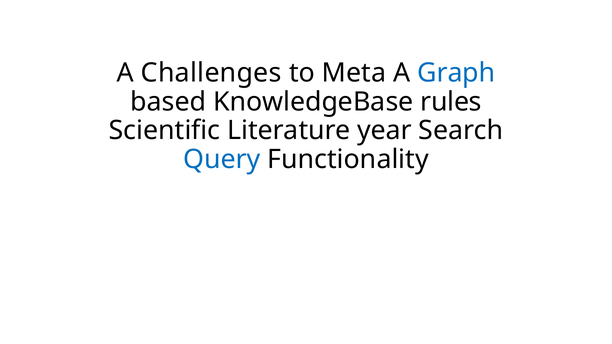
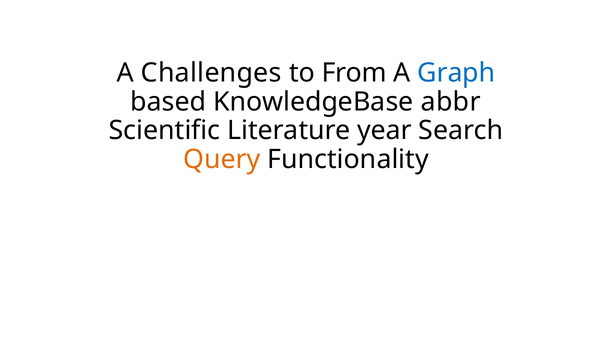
Meta: Meta -> From
rules: rules -> abbr
Query colour: blue -> orange
